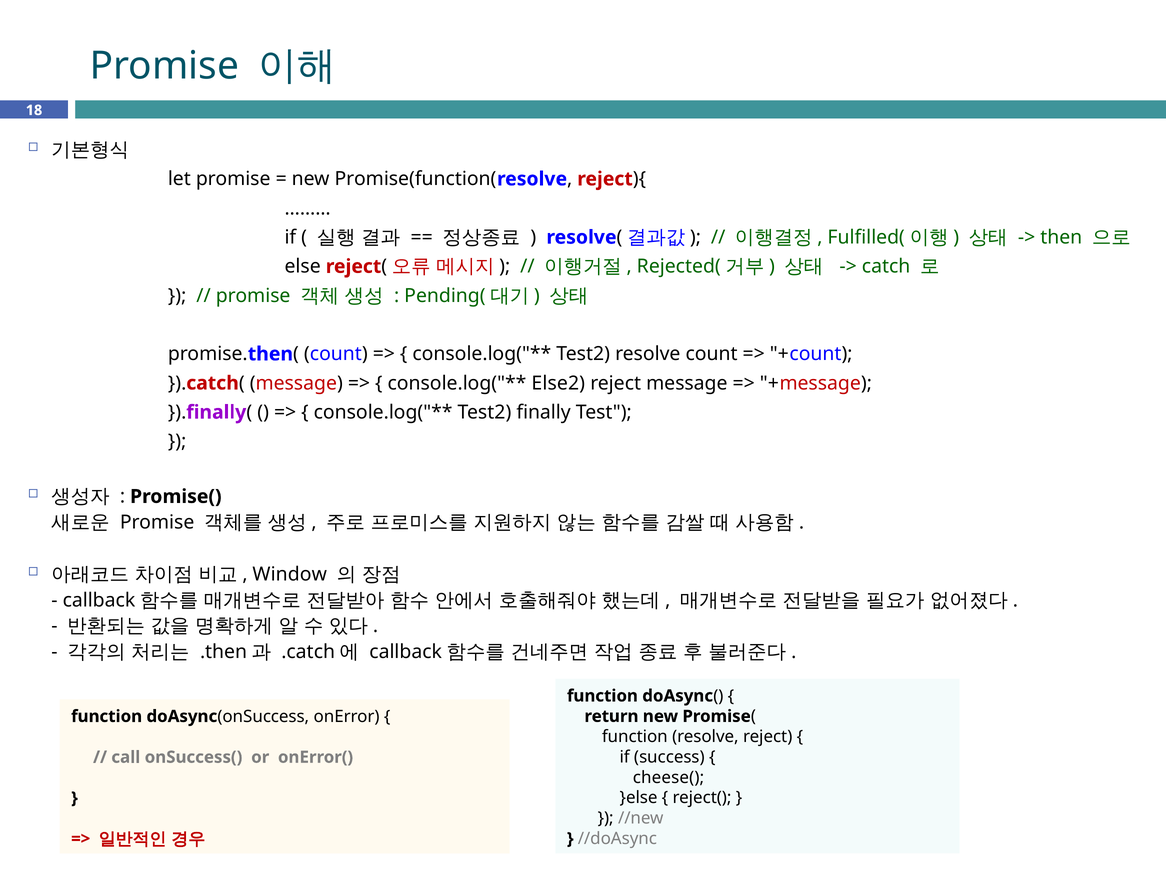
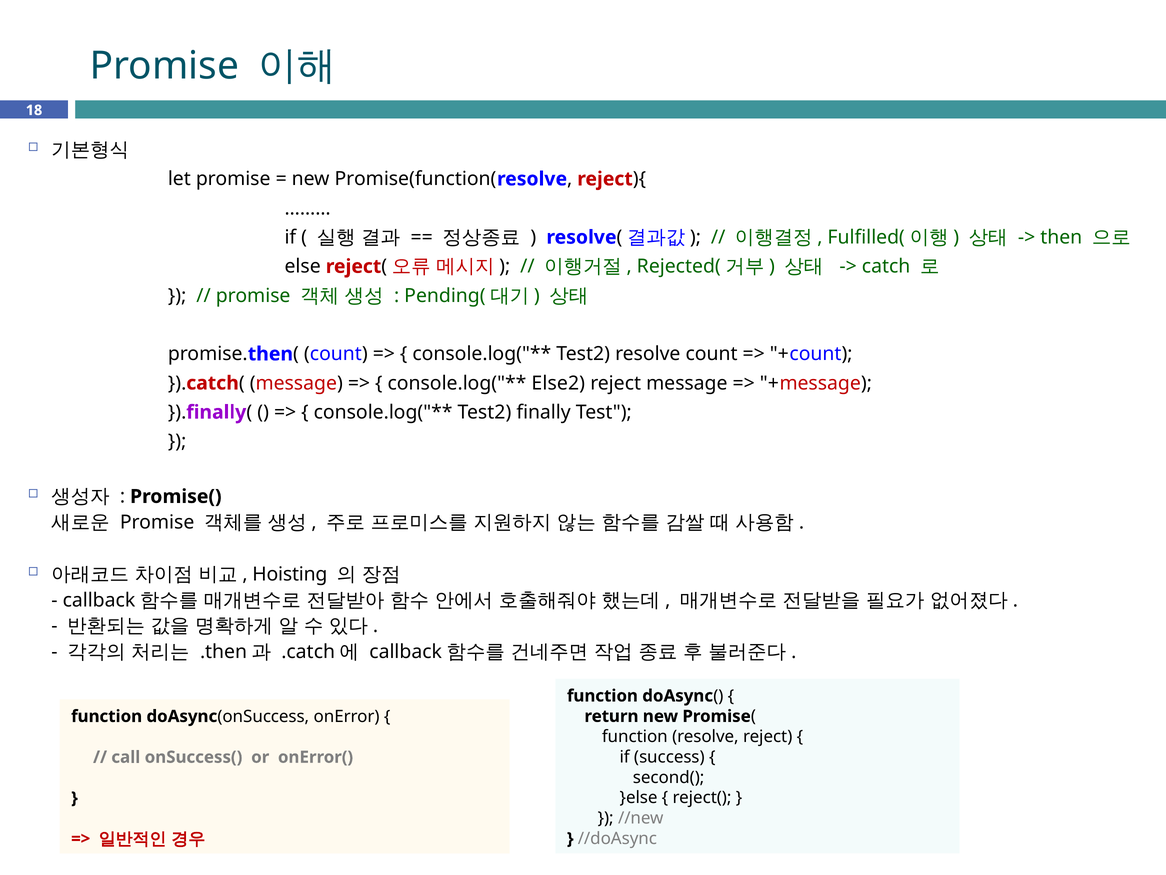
Window: Window -> Hoisting
cheese(: cheese( -> second(
